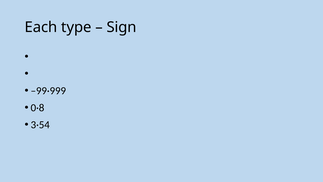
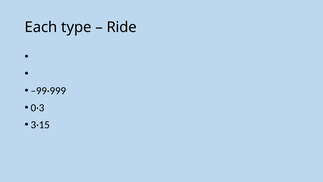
Sign: Sign -> Ride
0·8: 0·8 -> 0·3
3·54: 3·54 -> 3·15
